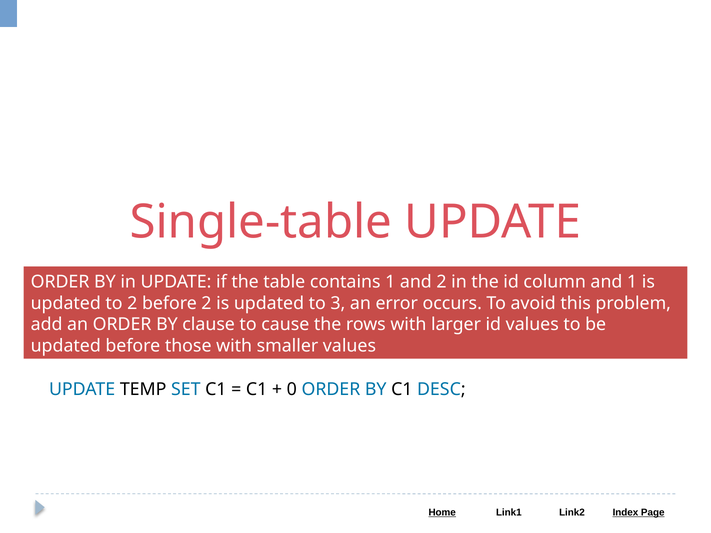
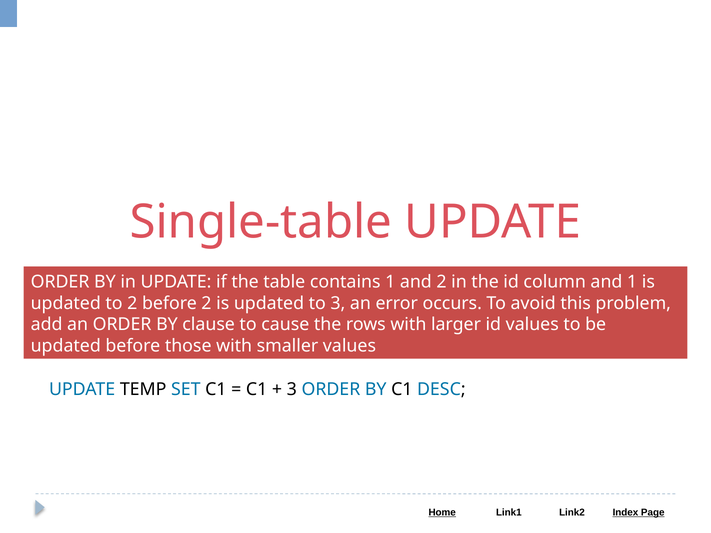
0 at (292, 390): 0 -> 3
